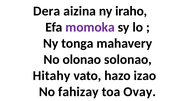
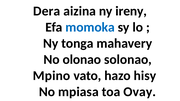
iraho: iraho -> ireny
momoka colour: purple -> blue
Hitahy: Hitahy -> Mpino
izao: izao -> hisy
fahizay: fahizay -> mpiasa
